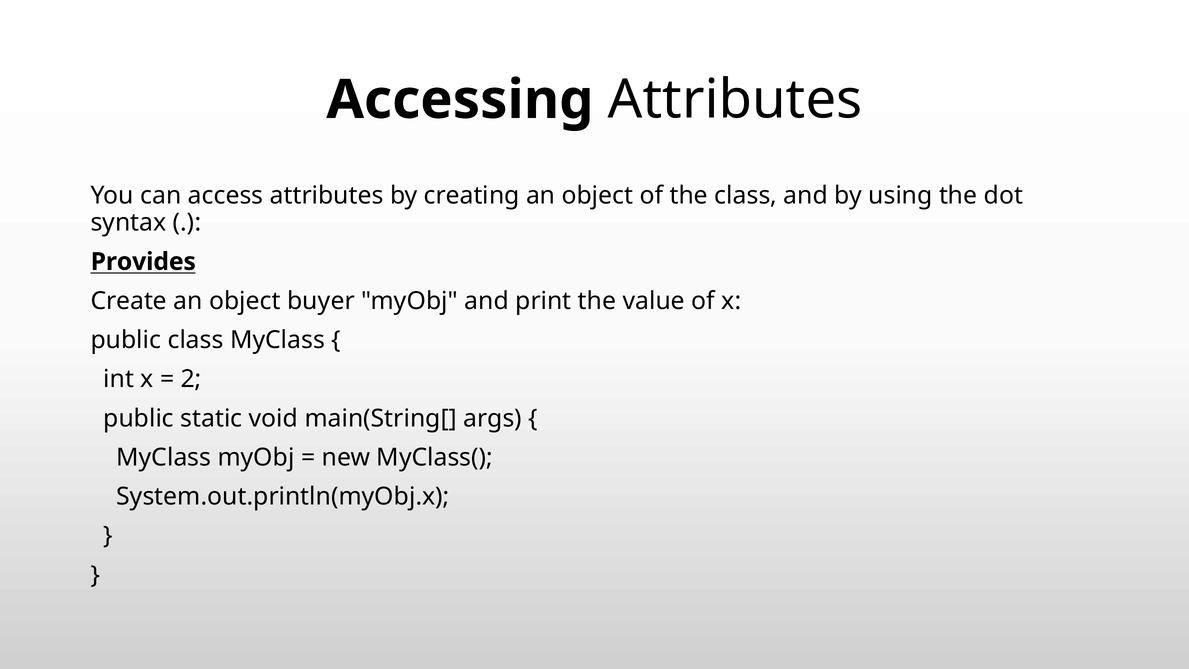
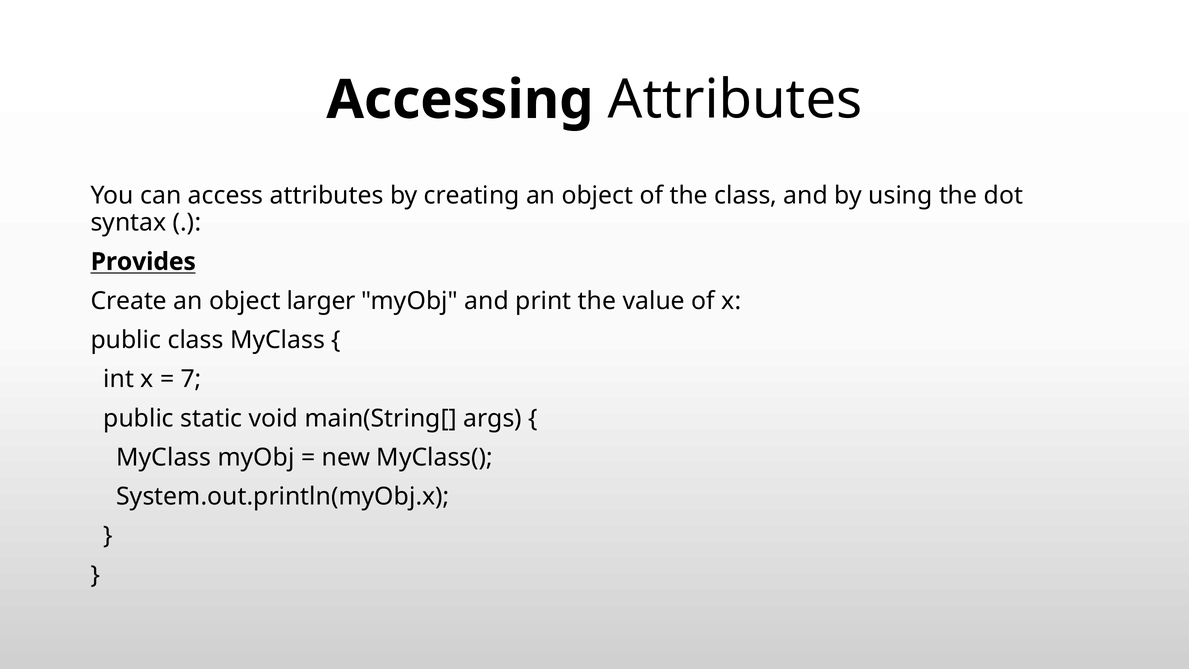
buyer: buyer -> larger
2: 2 -> 7
